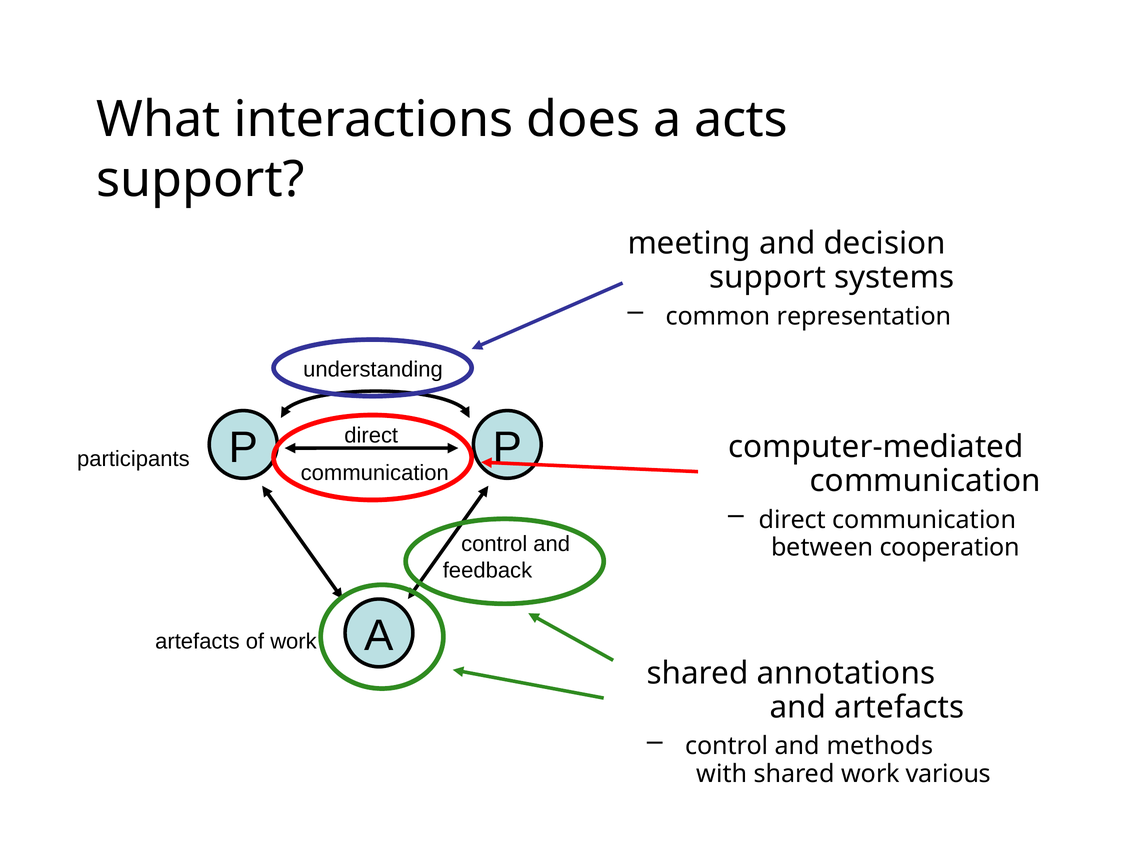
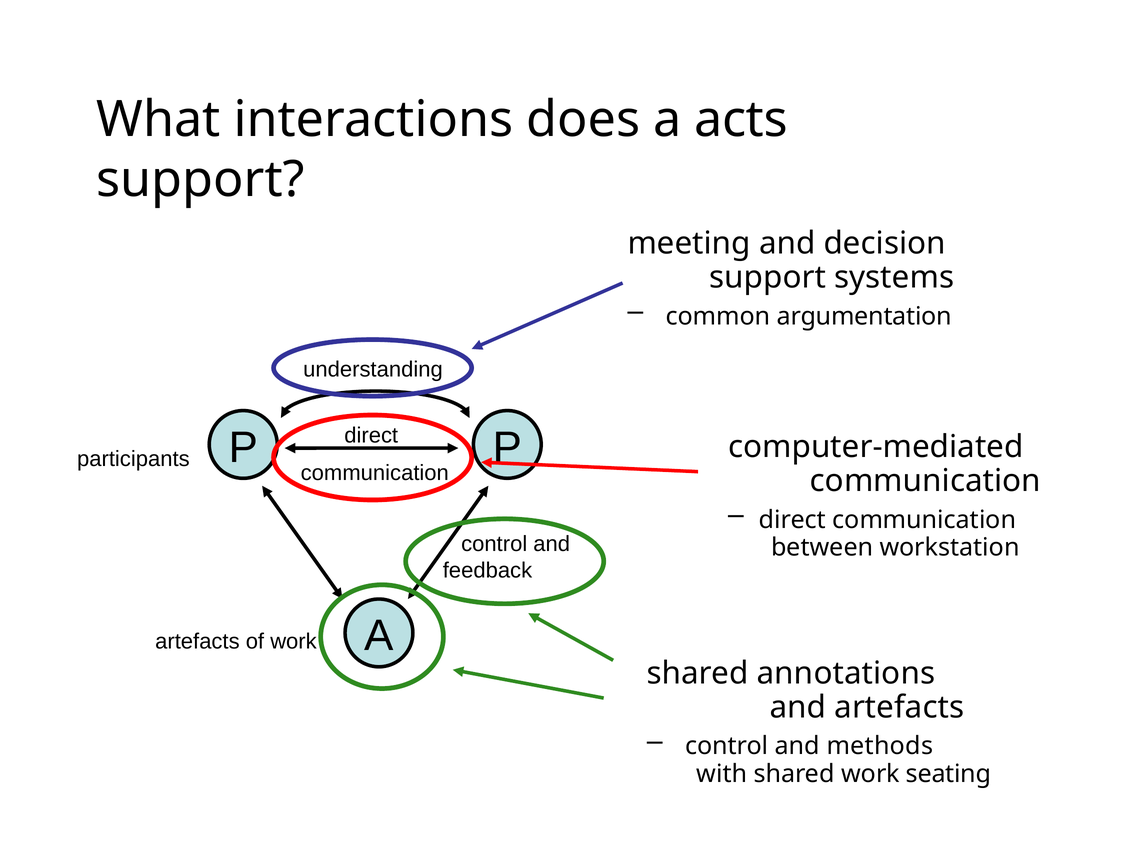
representation: representation -> argumentation
cooperation: cooperation -> workstation
various: various -> seating
